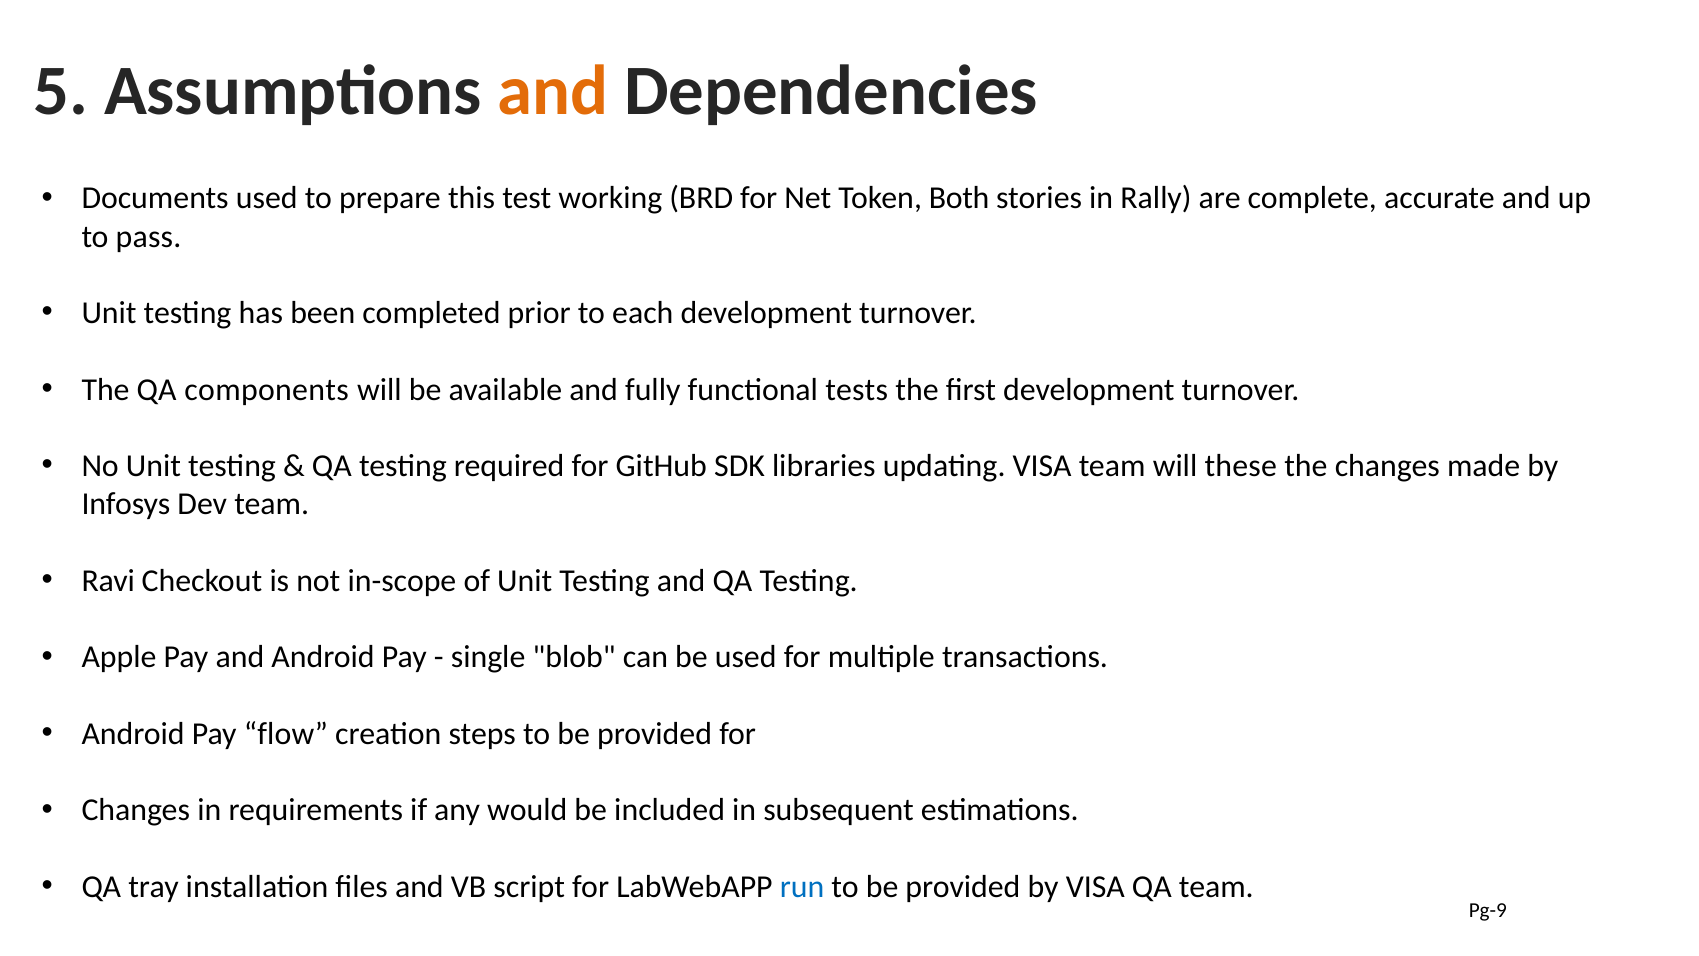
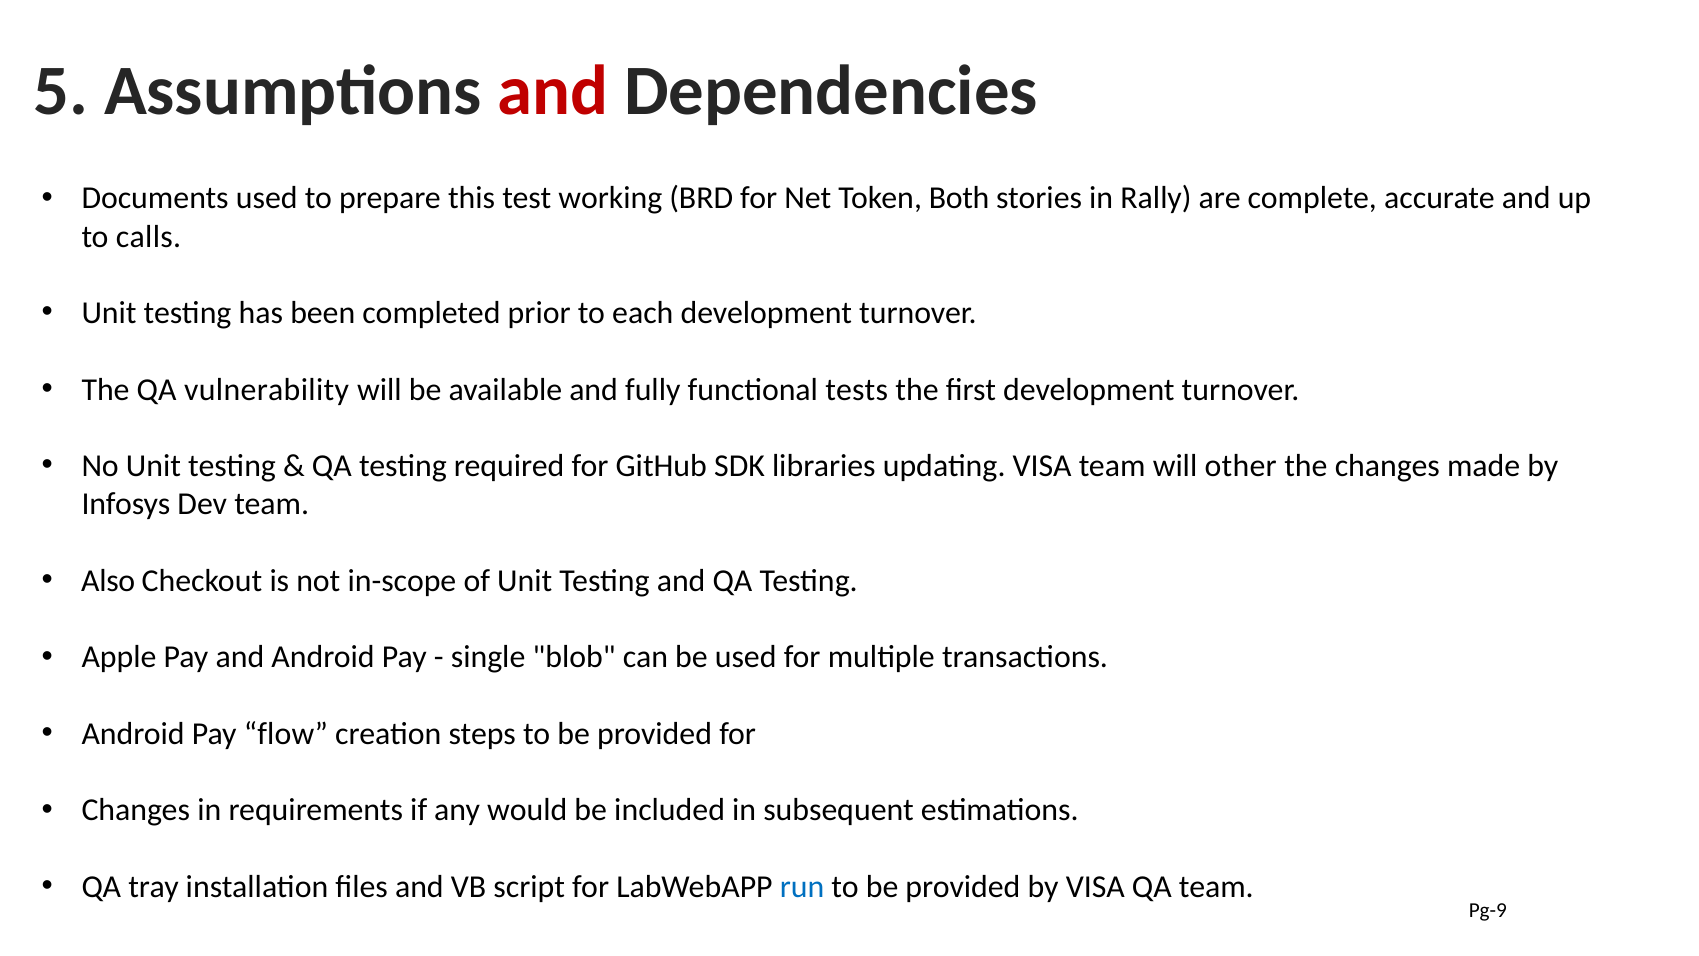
and at (553, 91) colour: orange -> red
pass: pass -> calls
components: components -> vulnerability
these: these -> other
Ravi: Ravi -> Also
